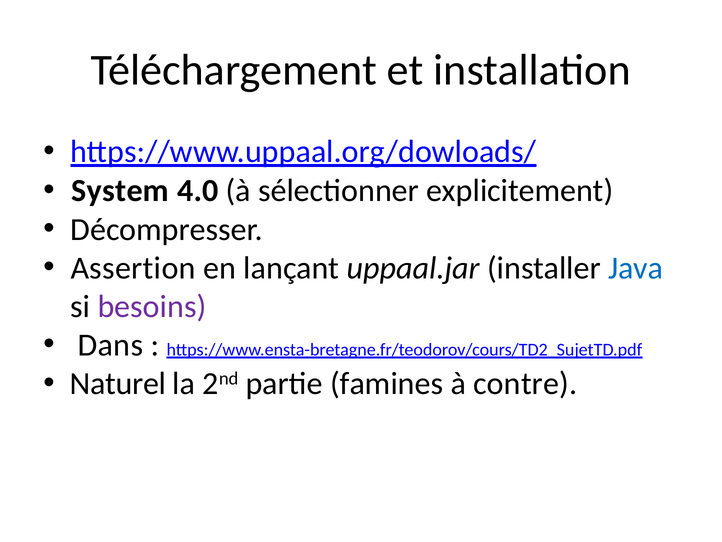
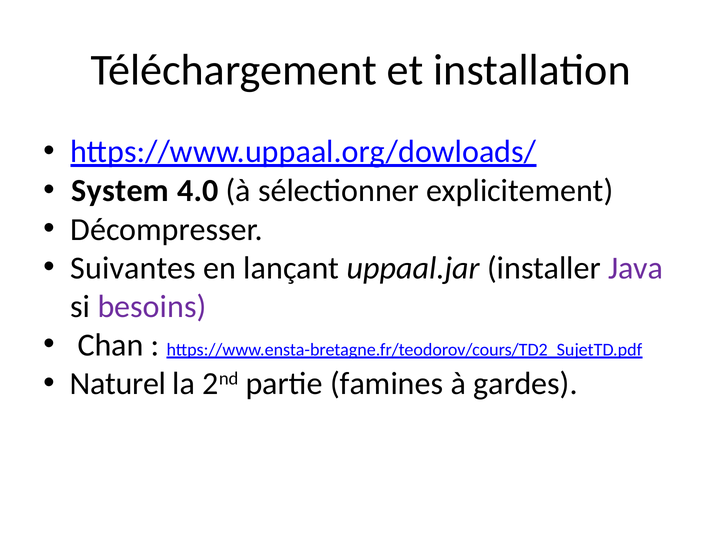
Assertion: Assertion -> Suivantes
Java colour: blue -> purple
Dans: Dans -> Chan
contre: contre -> gardes
